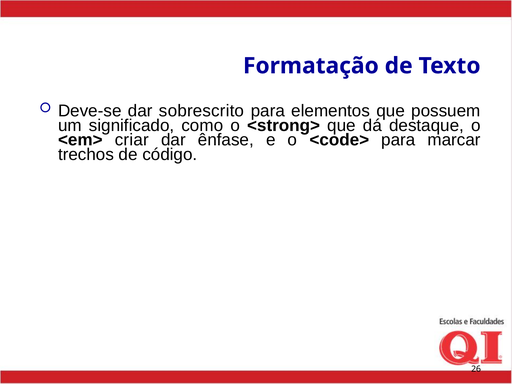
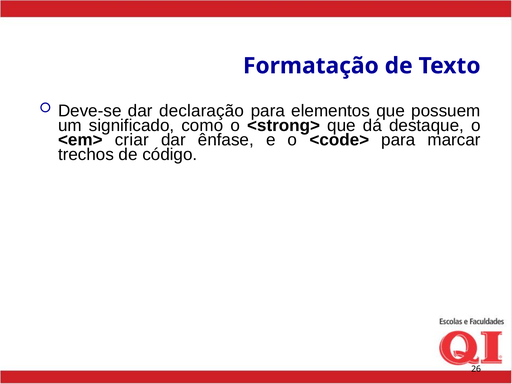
sobrescrito: sobrescrito -> declaração
